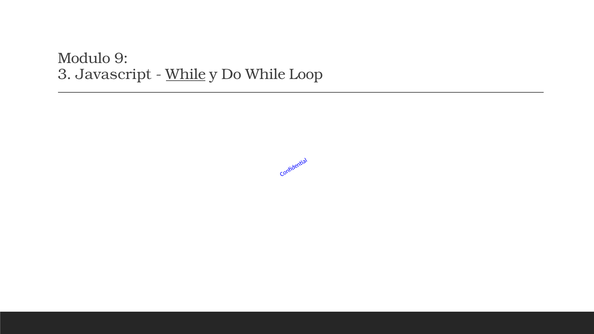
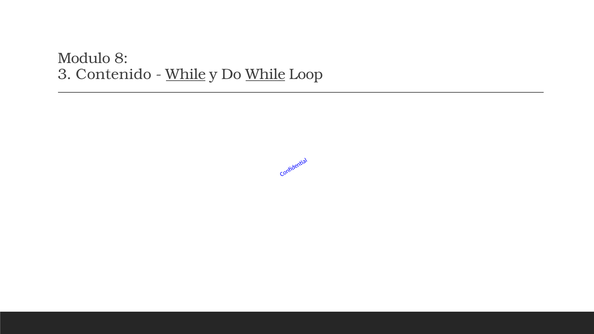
9: 9 -> 8
Javascript: Javascript -> Contenido
While at (265, 74) underline: none -> present
